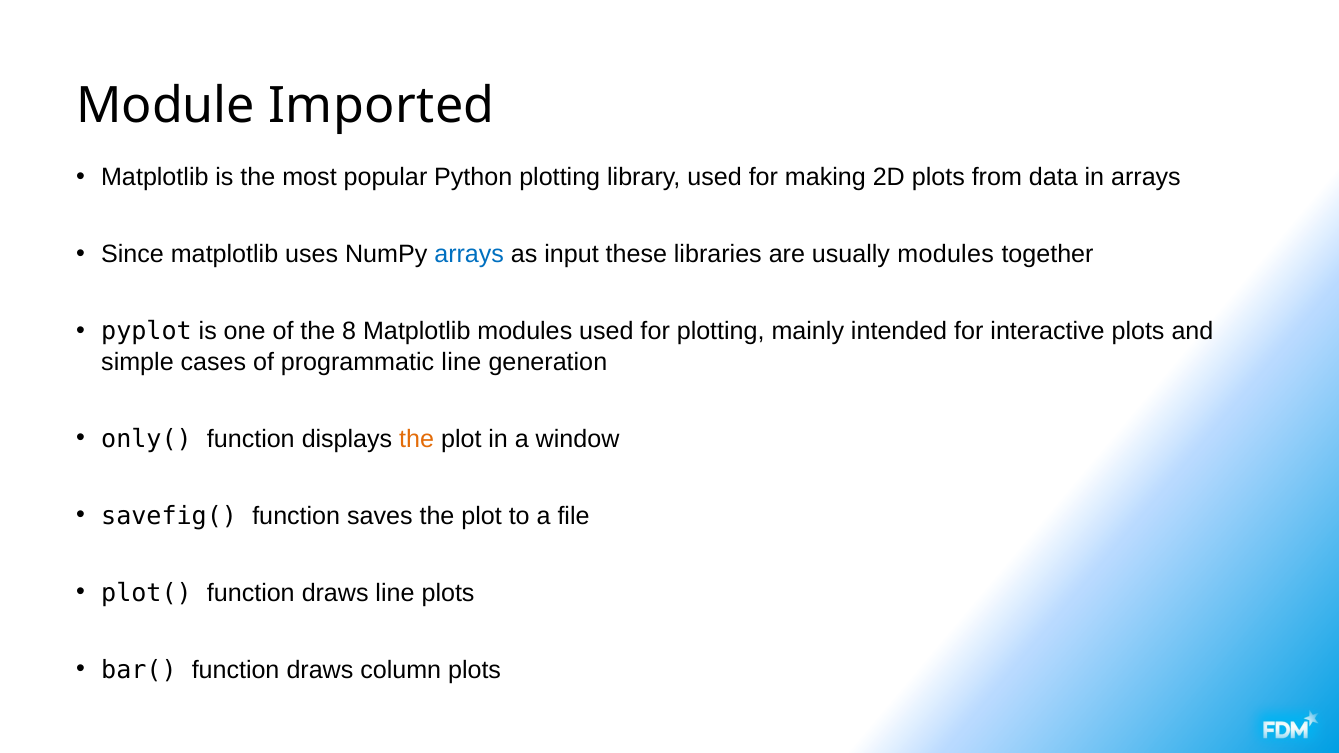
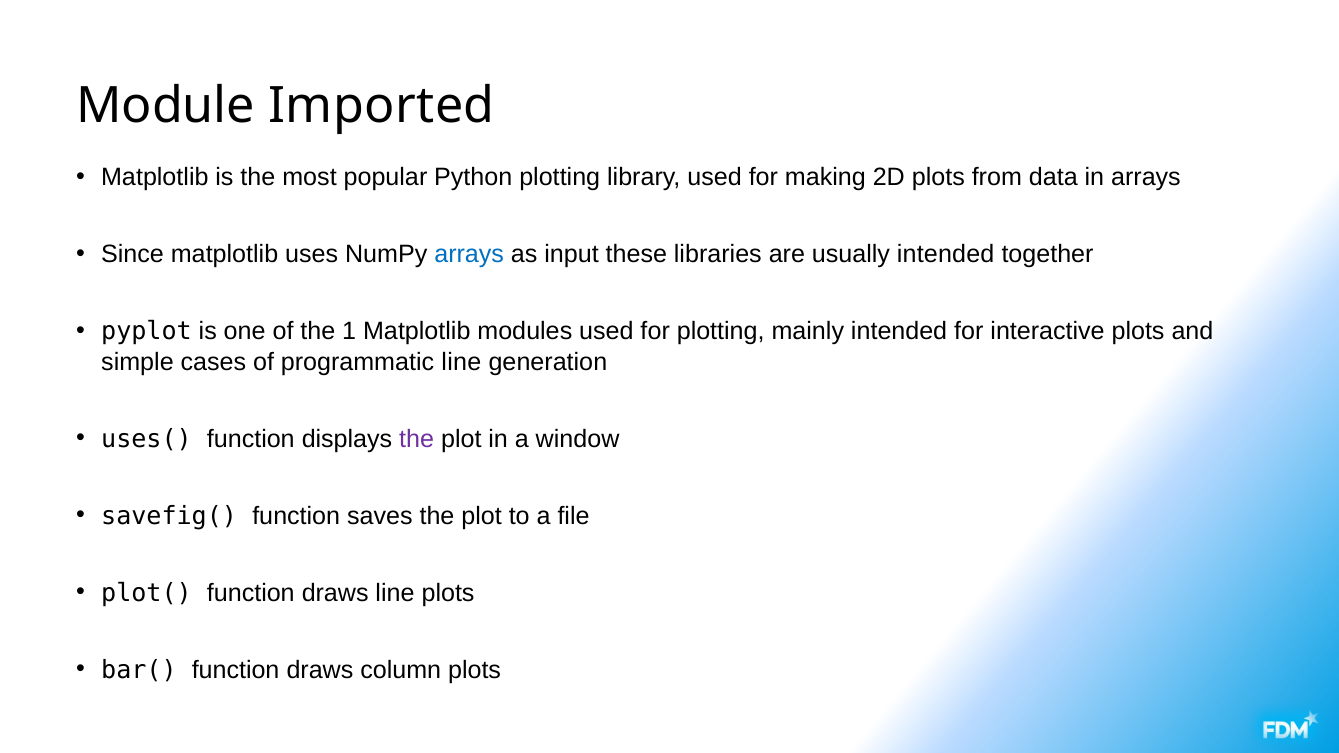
usually modules: modules -> intended
8: 8 -> 1
only(: only( -> uses(
the at (417, 439) colour: orange -> purple
